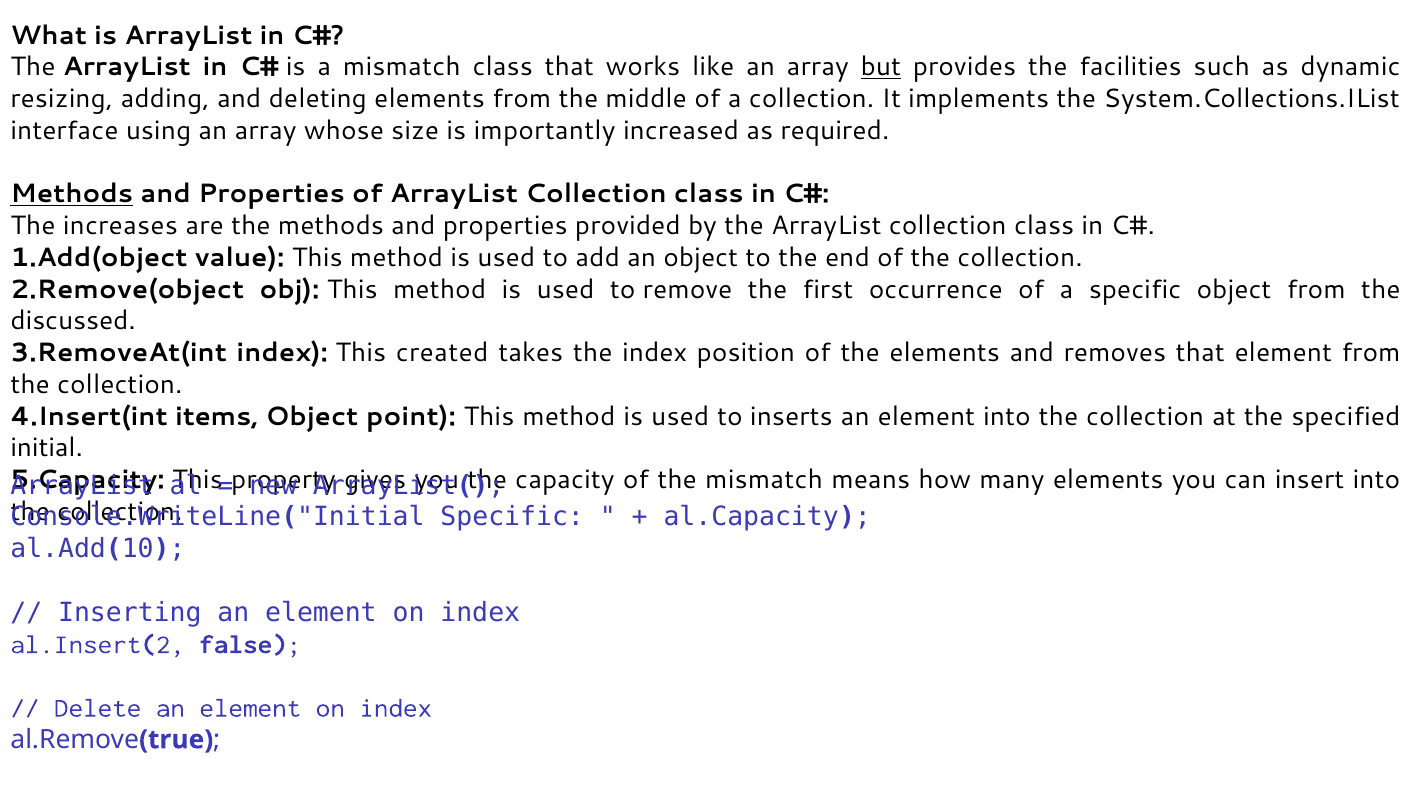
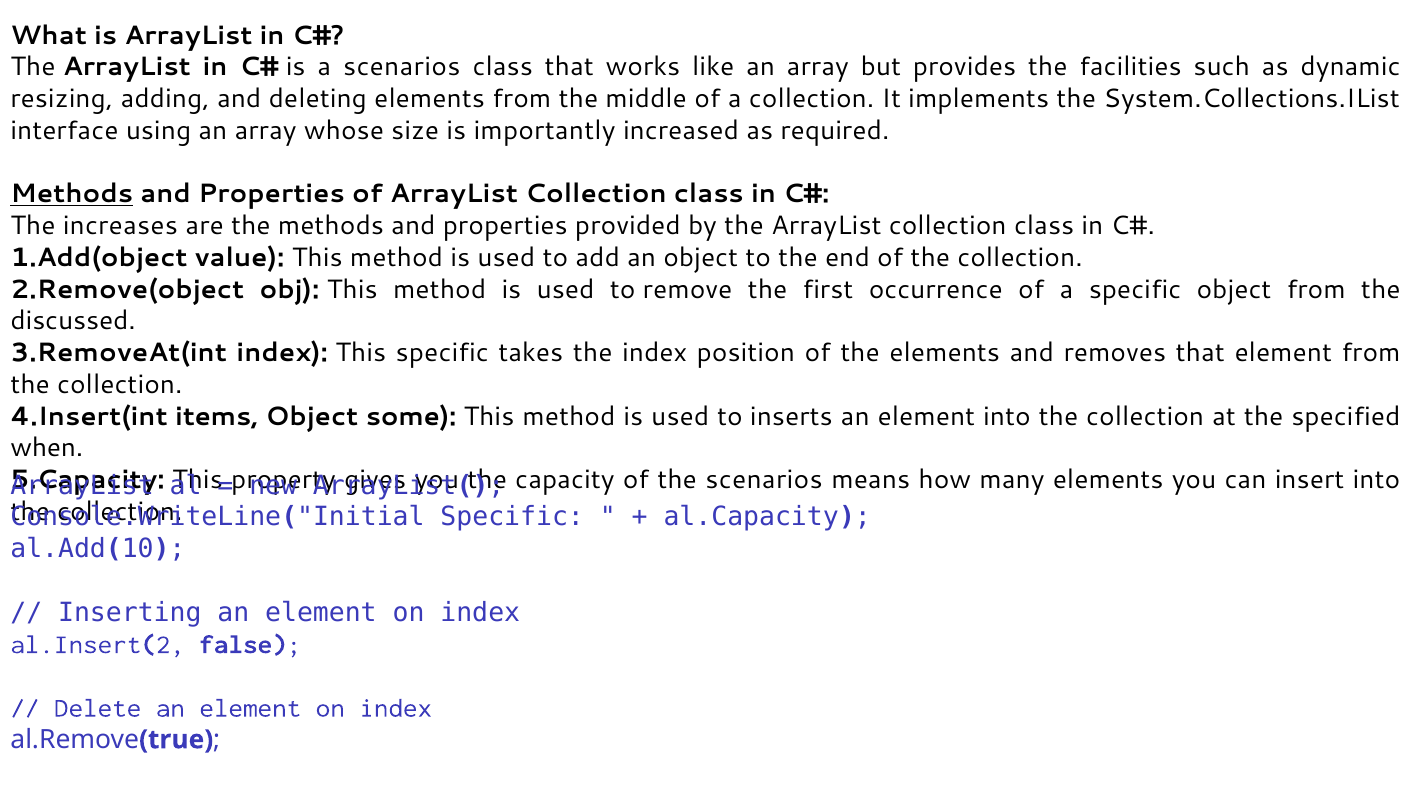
a mismatch: mismatch -> scenarios
but underline: present -> none
This created: created -> specific
point: point -> some
initial: initial -> when
the mismatch: mismatch -> scenarios
